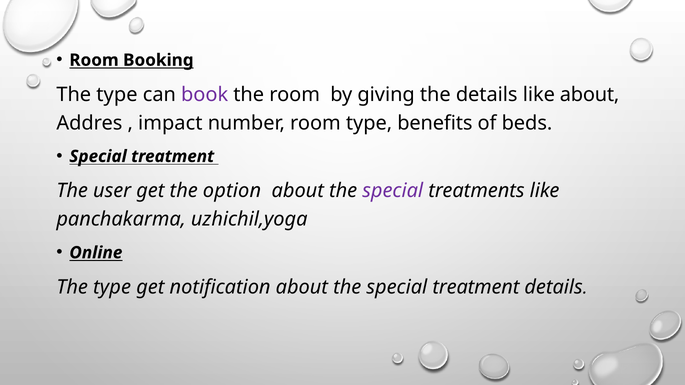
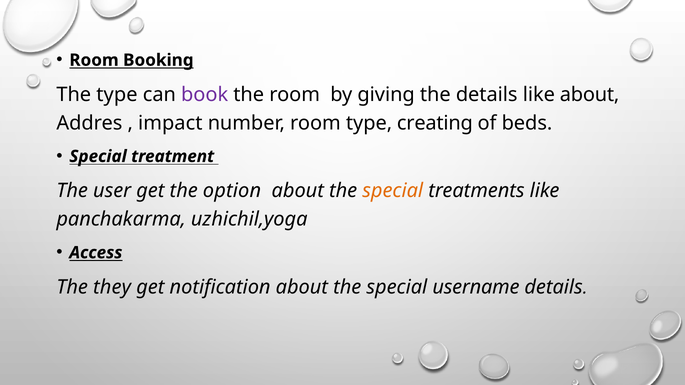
benefits: benefits -> creating
special at (393, 191) colour: purple -> orange
Online: Online -> Access
type at (112, 287): type -> they
the special treatment: treatment -> username
